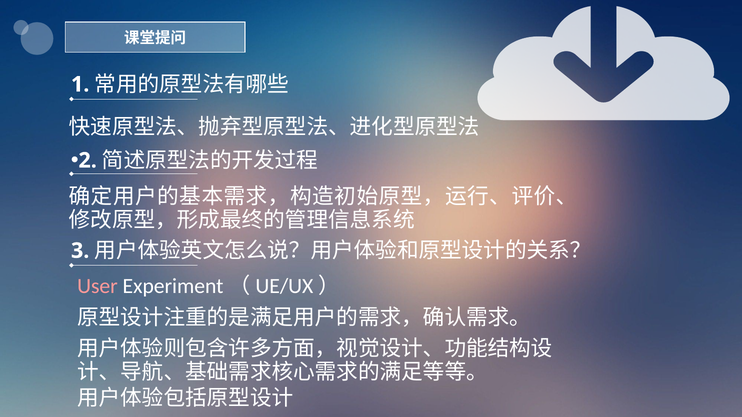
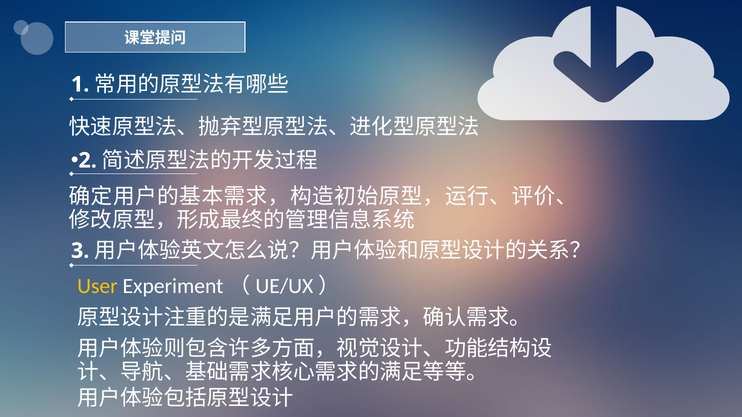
User colour: pink -> yellow
